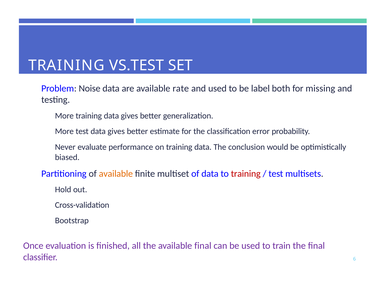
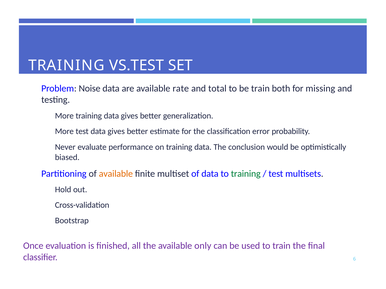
and used: used -> total
be label: label -> train
training at (246, 174) colour: red -> green
available final: final -> only
